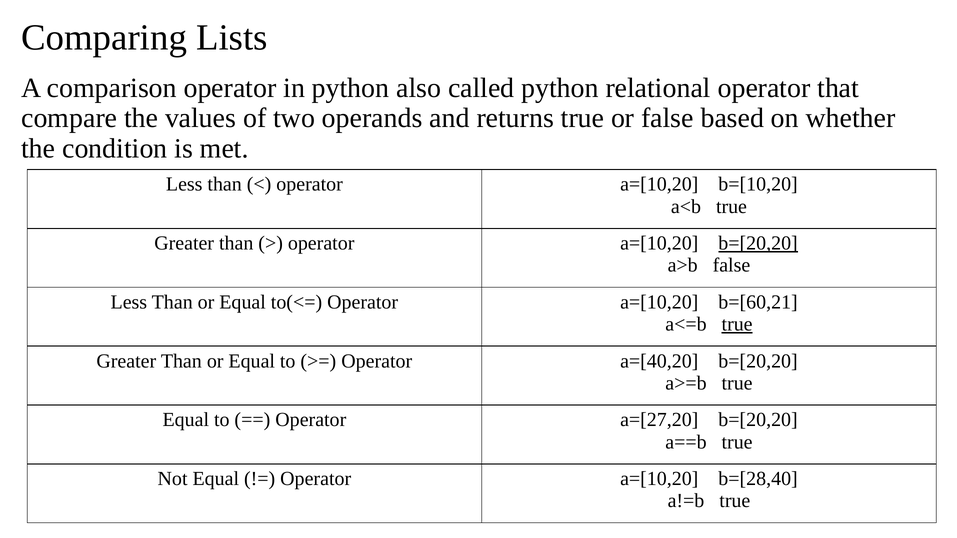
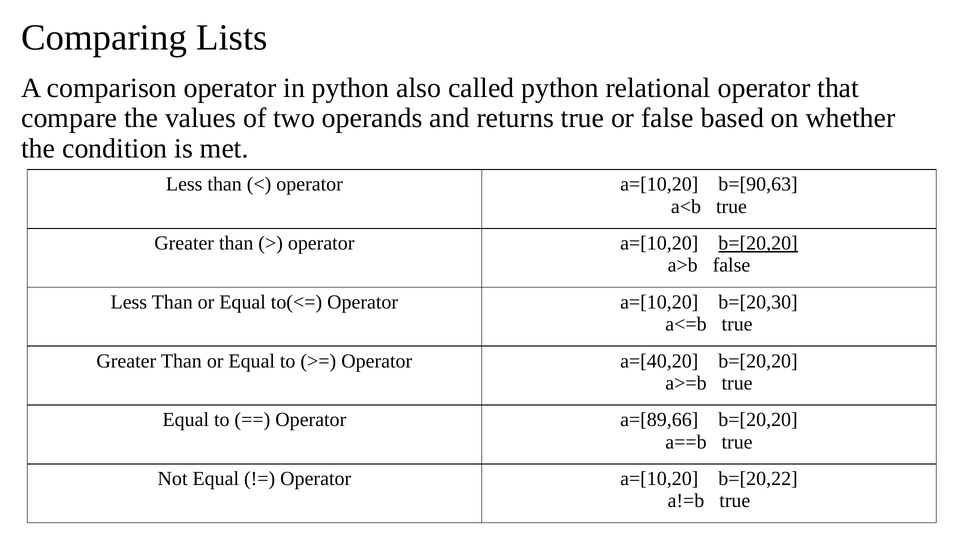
b=[10,20: b=[10,20 -> b=[90,63
b=[60,21: b=[60,21 -> b=[20,30
true at (737, 324) underline: present -> none
a=[27,20: a=[27,20 -> a=[89,66
b=[28,40: b=[28,40 -> b=[20,22
